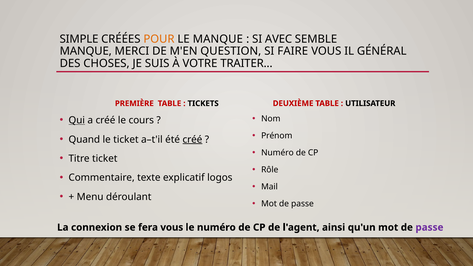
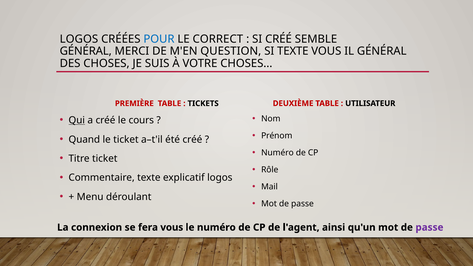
SIMPLE at (79, 39): SIMPLE -> LOGOS
POUR colour: orange -> blue
LE MANQUE: MANQUE -> CORRECT
SI AVEC: AVEC -> CRÉÉ
MANQUE at (86, 51): MANQUE -> GÉNÉRAL
SI FAIRE: FAIRE -> TEXTE
VOTRE TRAITER: TRAITER -> CHOSES
créé at (192, 139) underline: present -> none
